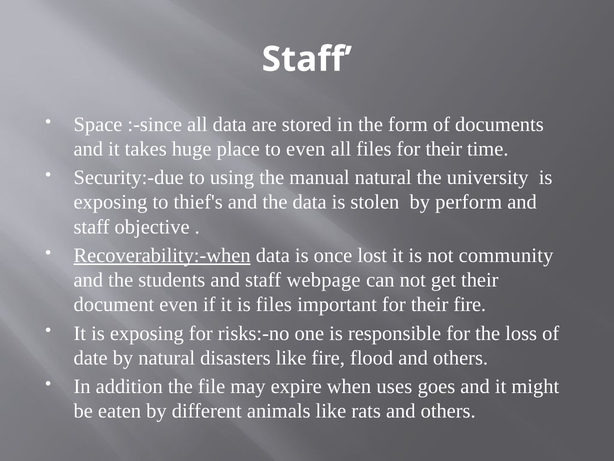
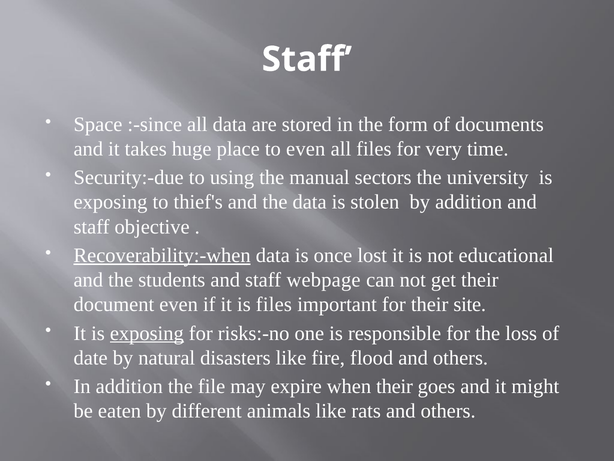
files for their: their -> very
manual natural: natural -> sectors
by perform: perform -> addition
community: community -> educational
their fire: fire -> site
exposing at (147, 333) underline: none -> present
when uses: uses -> their
